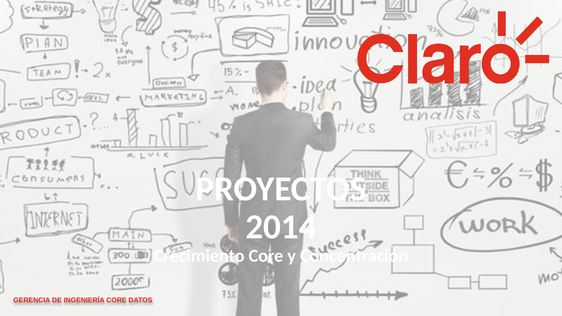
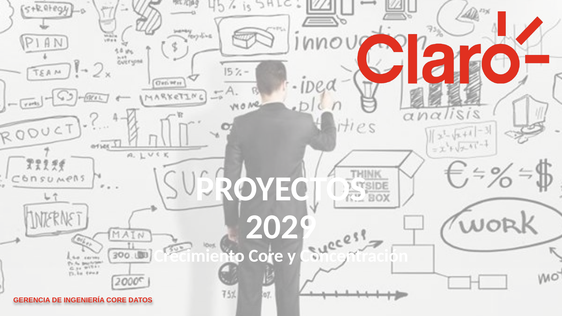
2014: 2014 -> 2029
